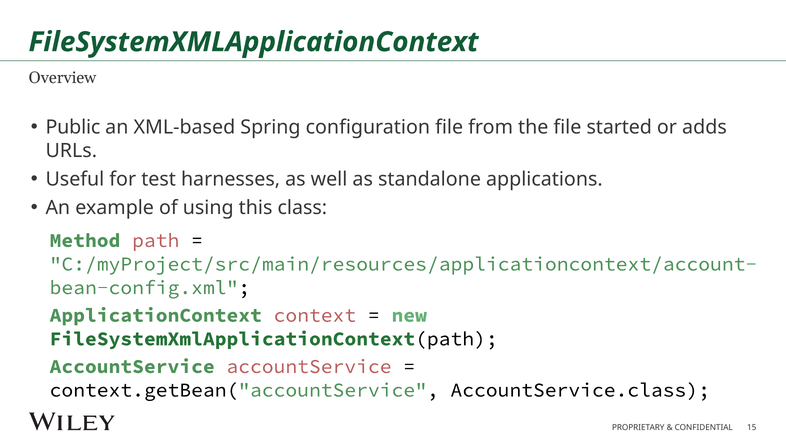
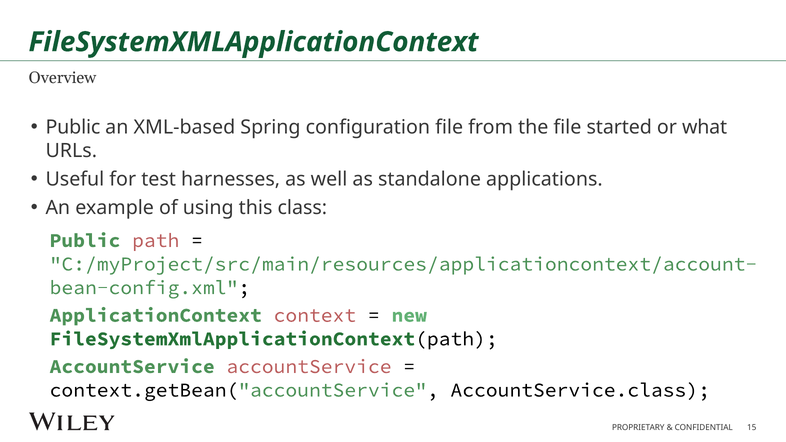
adds: adds -> what
Method at (85, 241): Method -> Public
